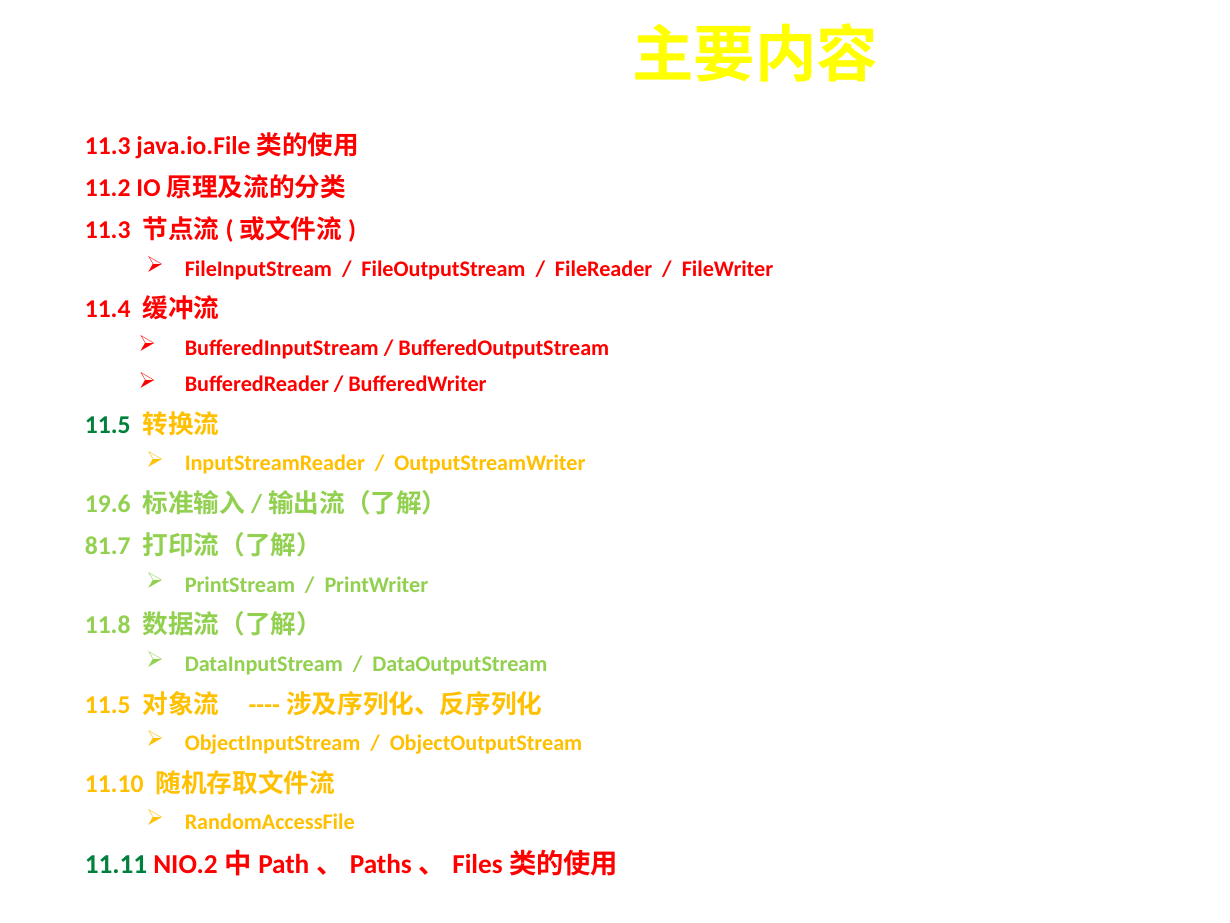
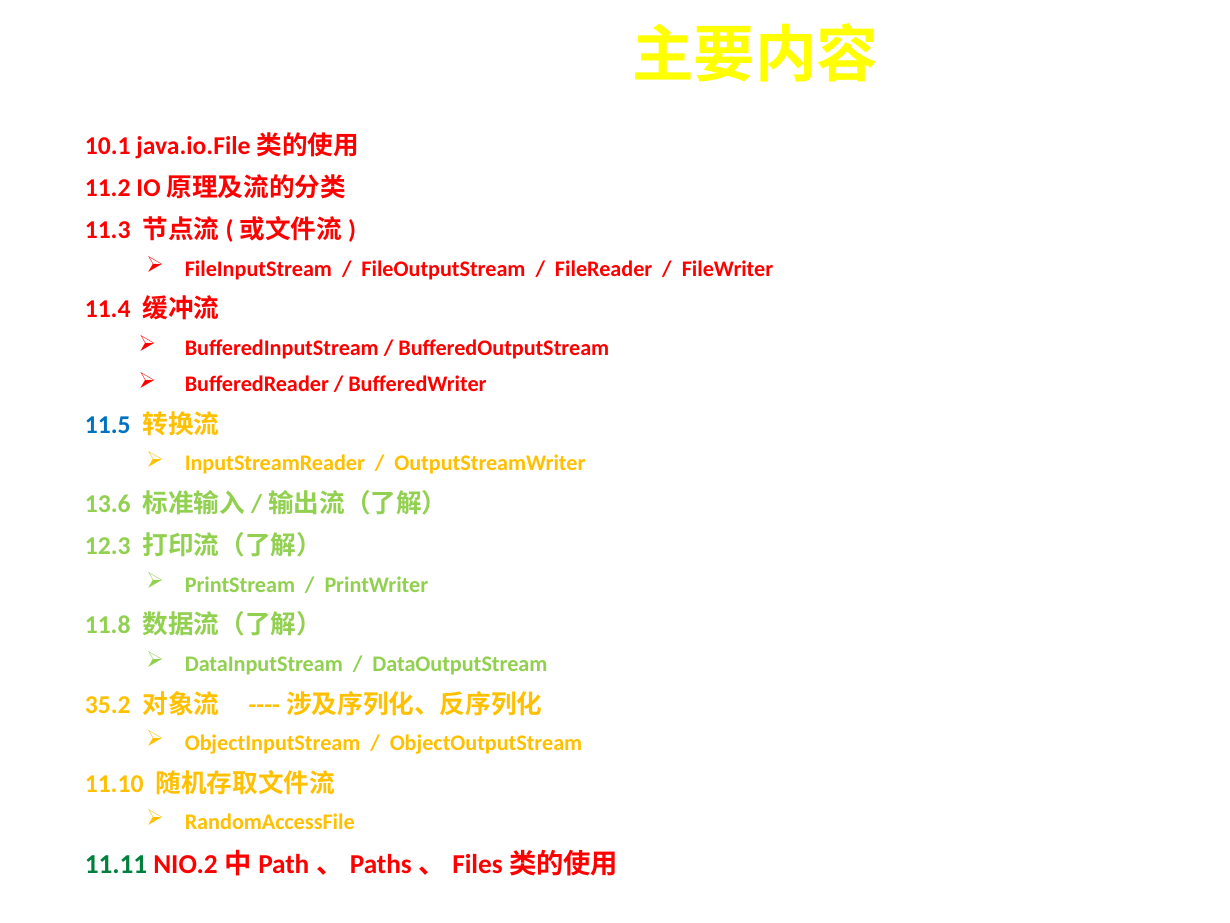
11.3 at (108, 146): 11.3 -> 10.1
11.5 at (108, 425) colour: green -> blue
19.6: 19.6 -> 13.6
81.7: 81.7 -> 12.3
11.5 at (108, 704): 11.5 -> 35.2
